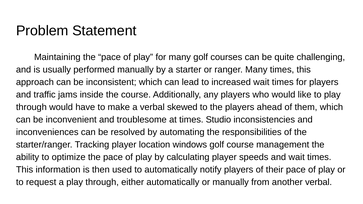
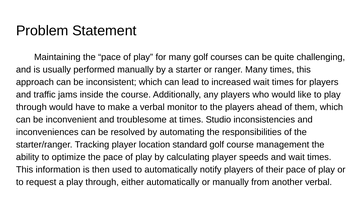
skewed: skewed -> monitor
windows: windows -> standard
